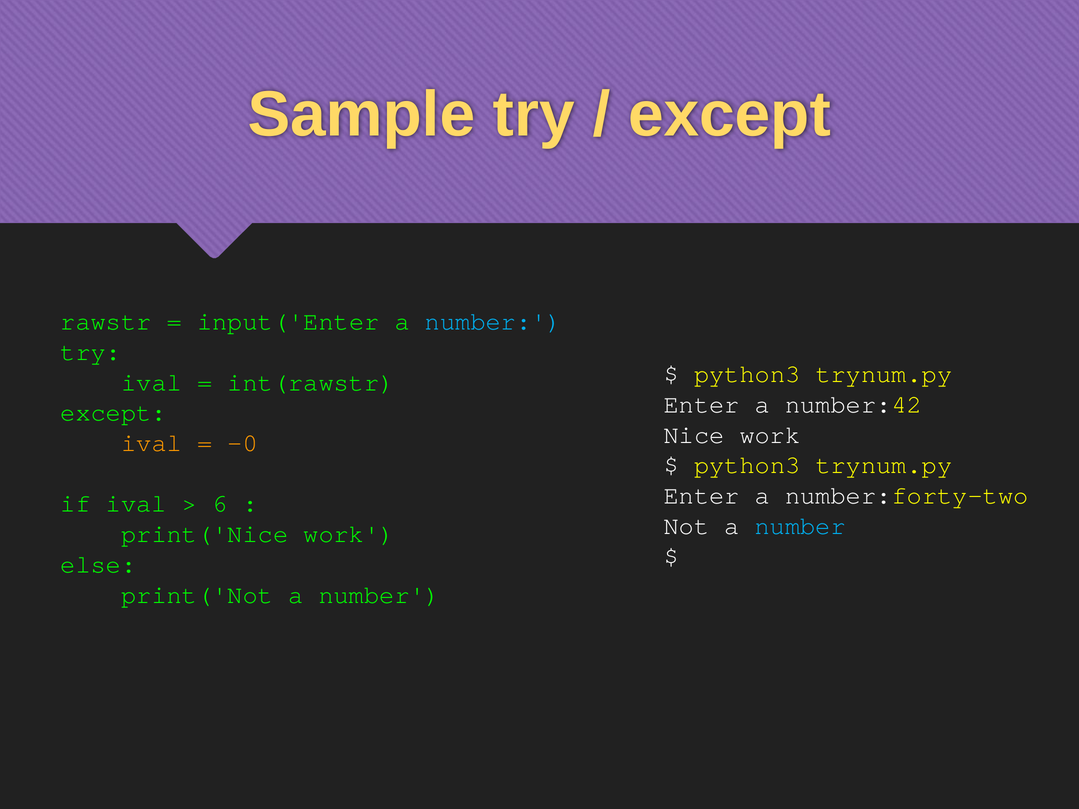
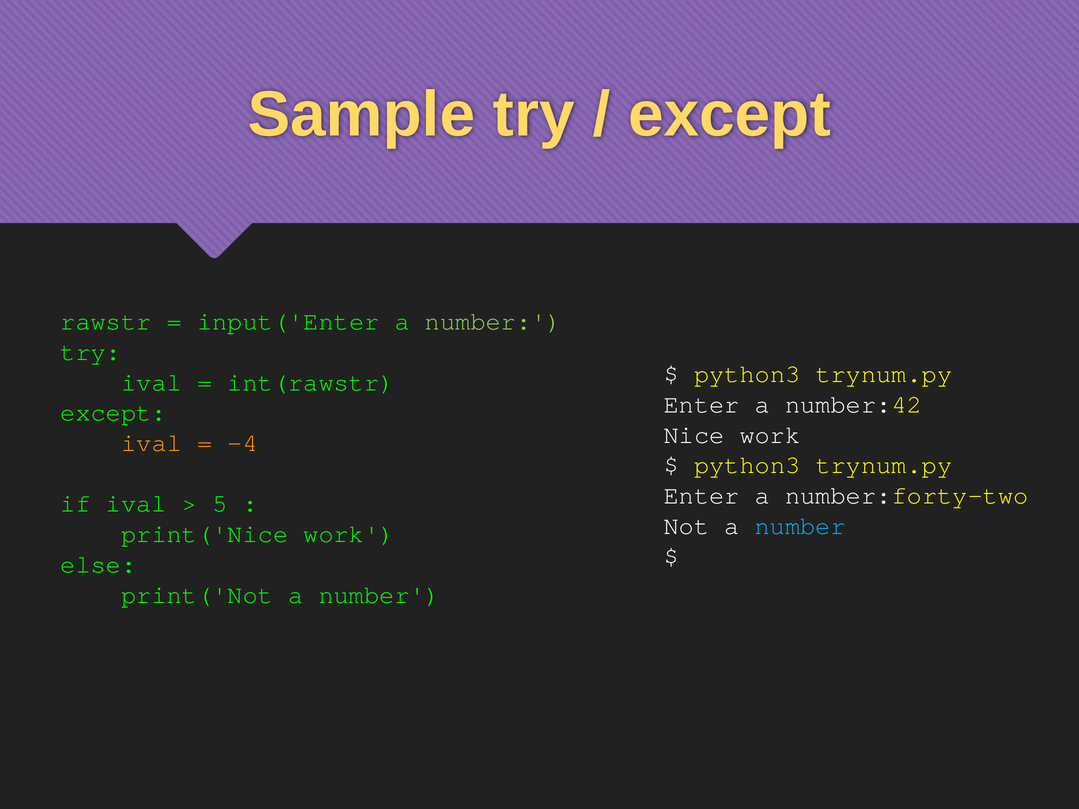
number at (493, 322) colour: light blue -> light green
-0: -0 -> -4
6: 6 -> 5
